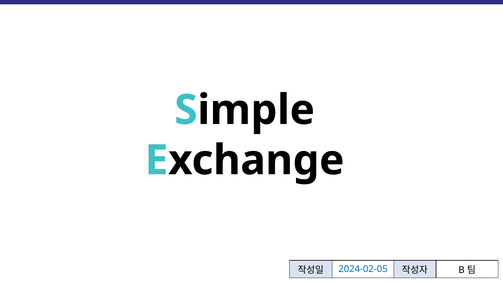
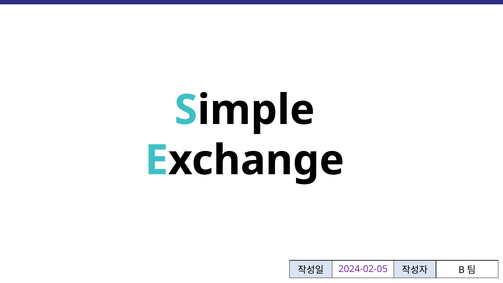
2024-02-05 colour: blue -> purple
